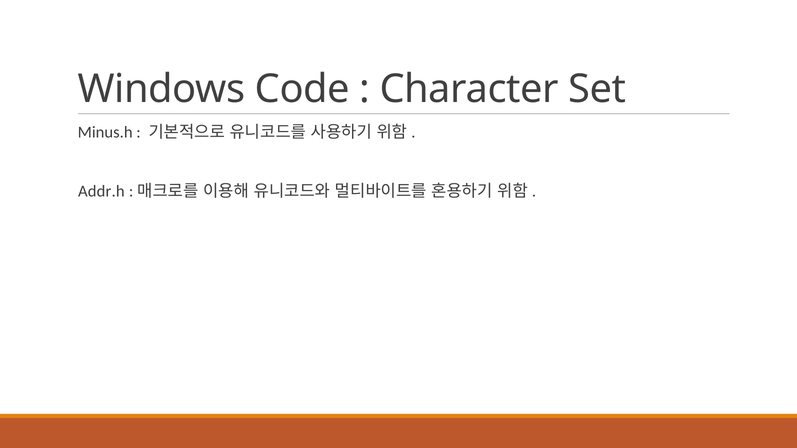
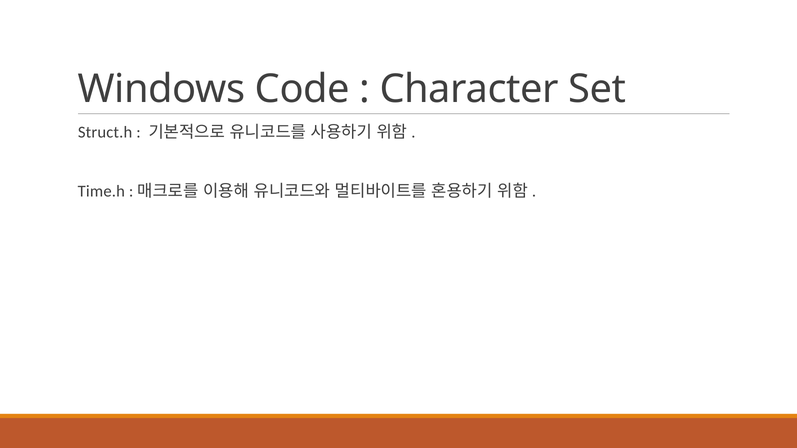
Minus.h: Minus.h -> Struct.h
Addr.h: Addr.h -> Time.h
